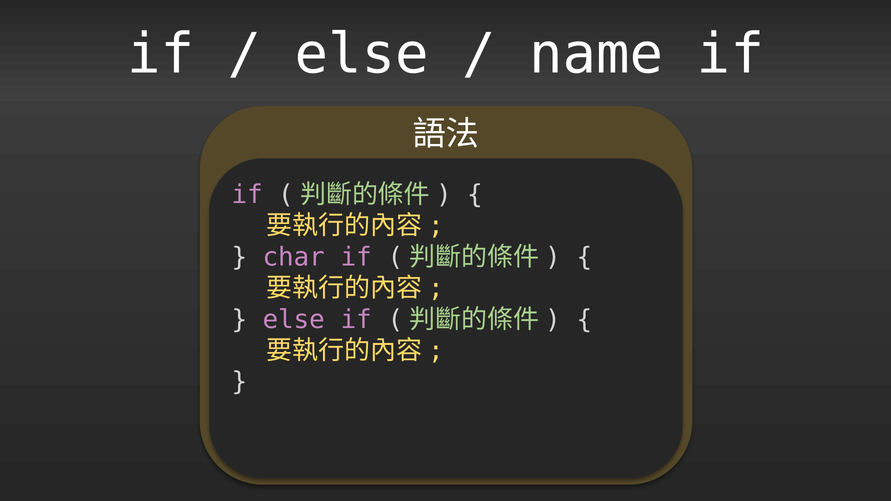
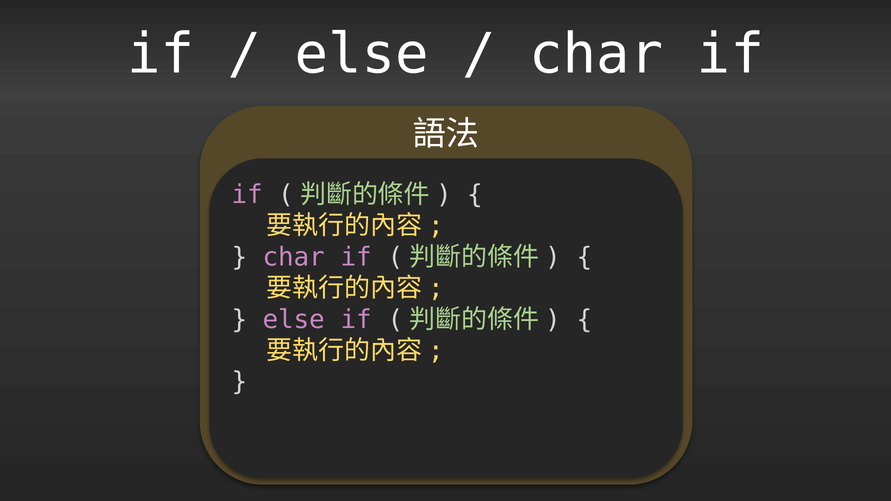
name at (596, 54): name -> char
